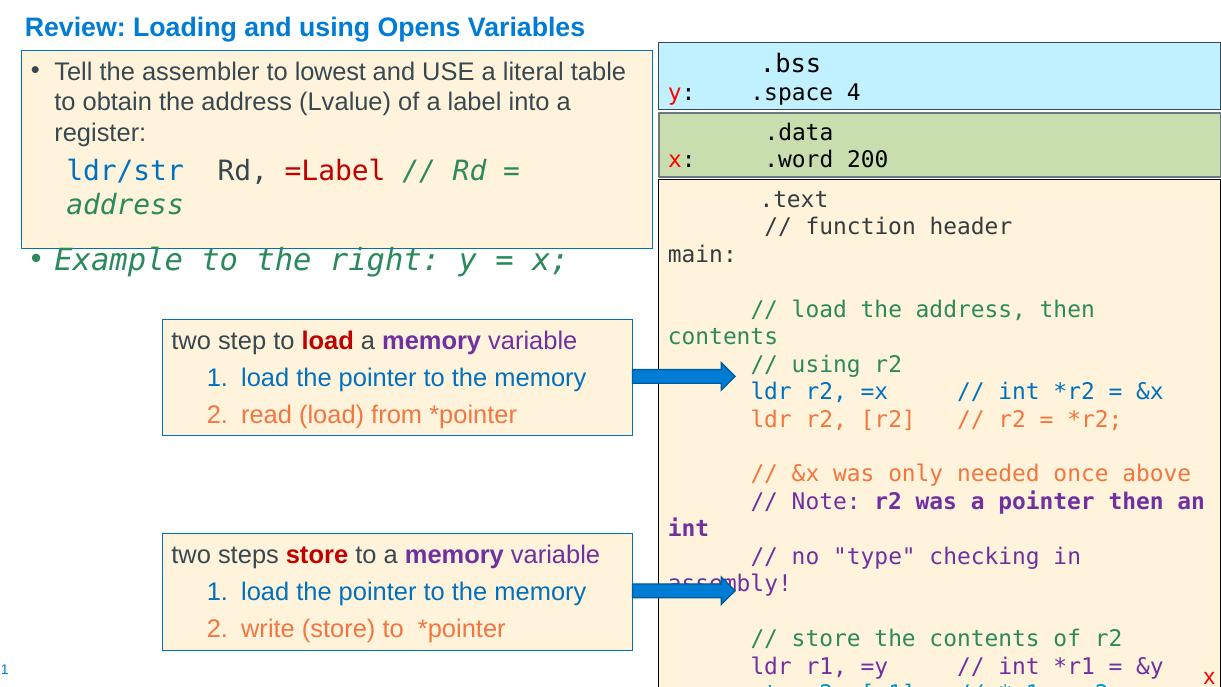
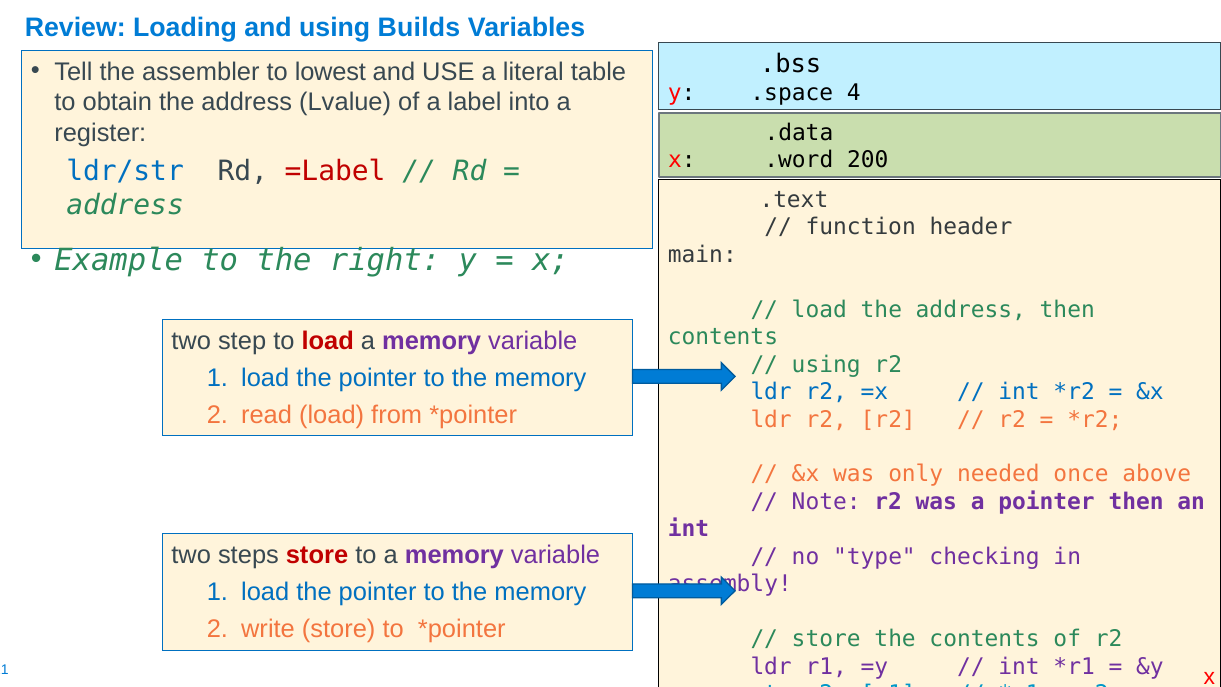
Opens: Opens -> Builds
